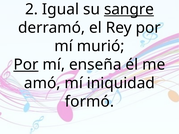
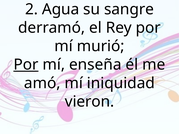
Igual: Igual -> Agua
sangre underline: present -> none
formó: formó -> vieron
